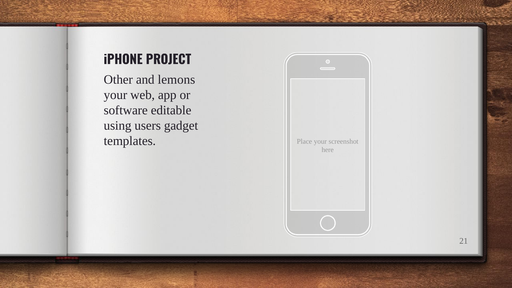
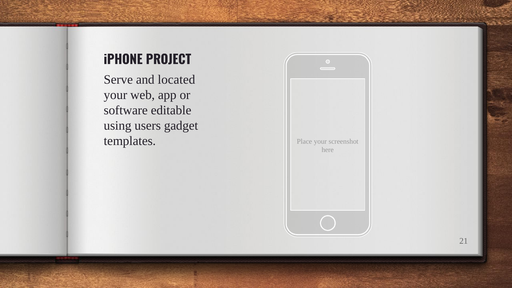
Other: Other -> Serve
lemons: lemons -> located
